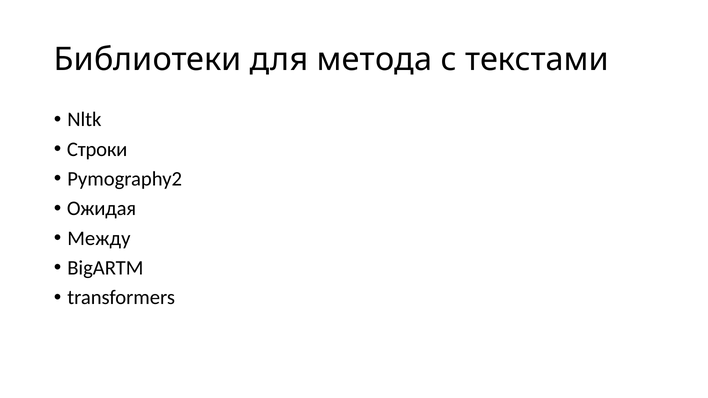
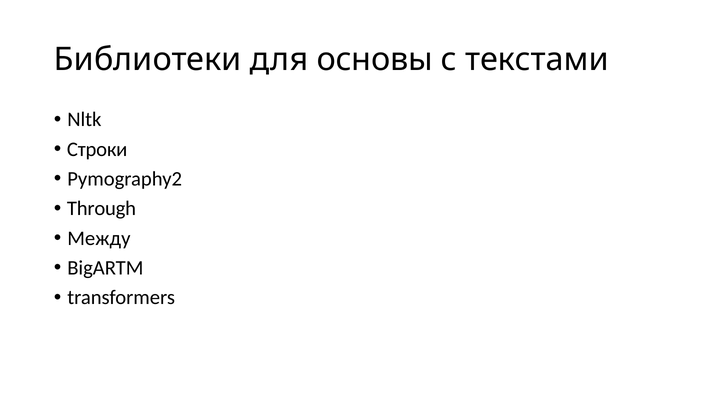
метода: метода -> основы
Ожидая: Ожидая -> Through
